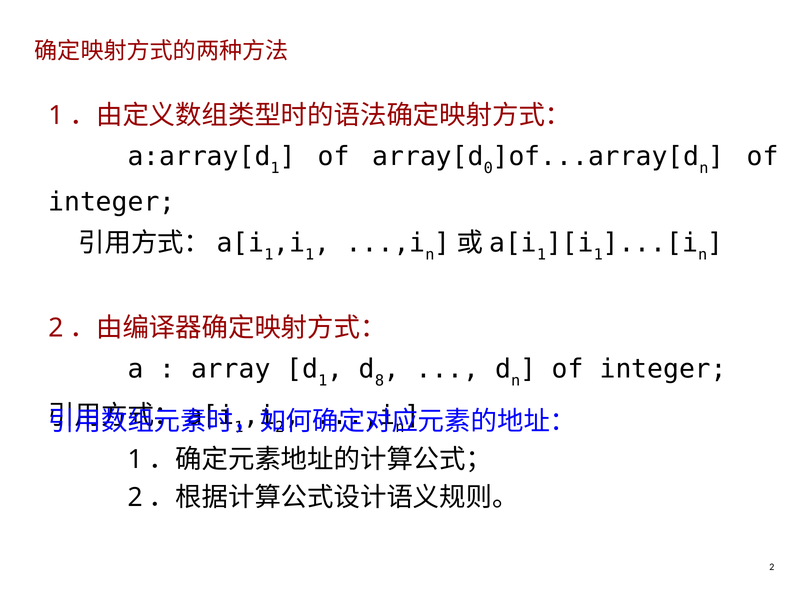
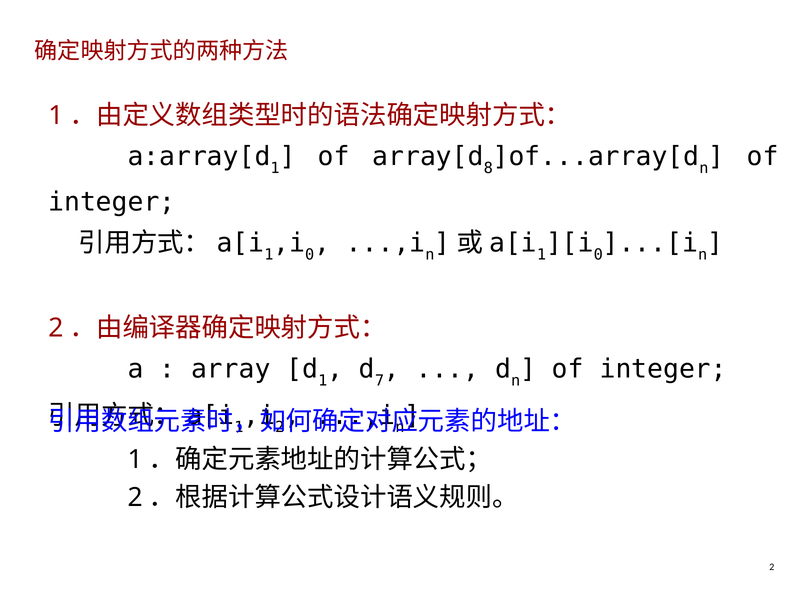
0: 0 -> 8
1 at (310, 255): 1 -> 0
1 at (598, 255): 1 -> 0
8: 8 -> 7
